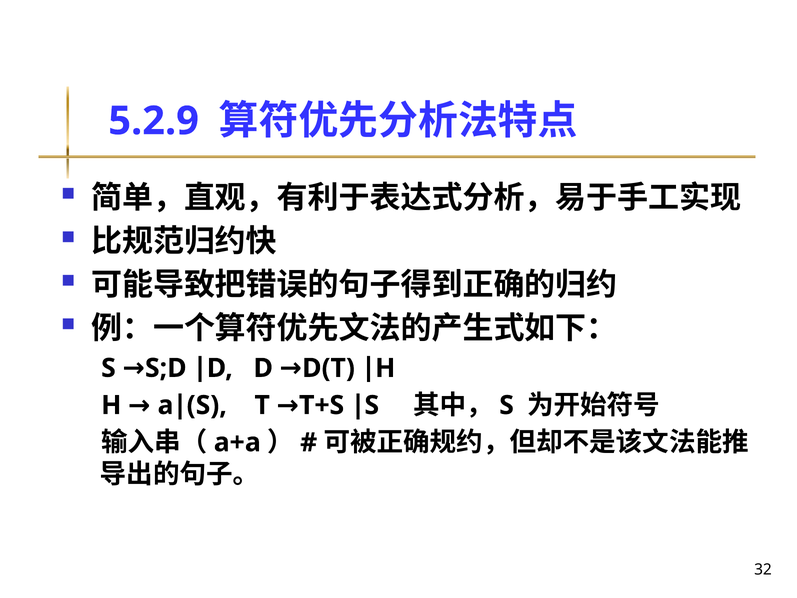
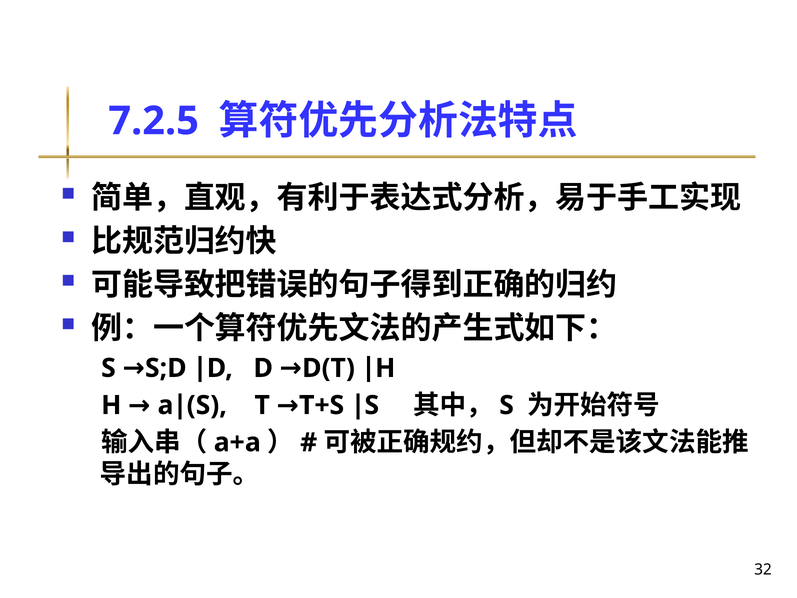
5.2.9: 5.2.9 -> 7.2.5
